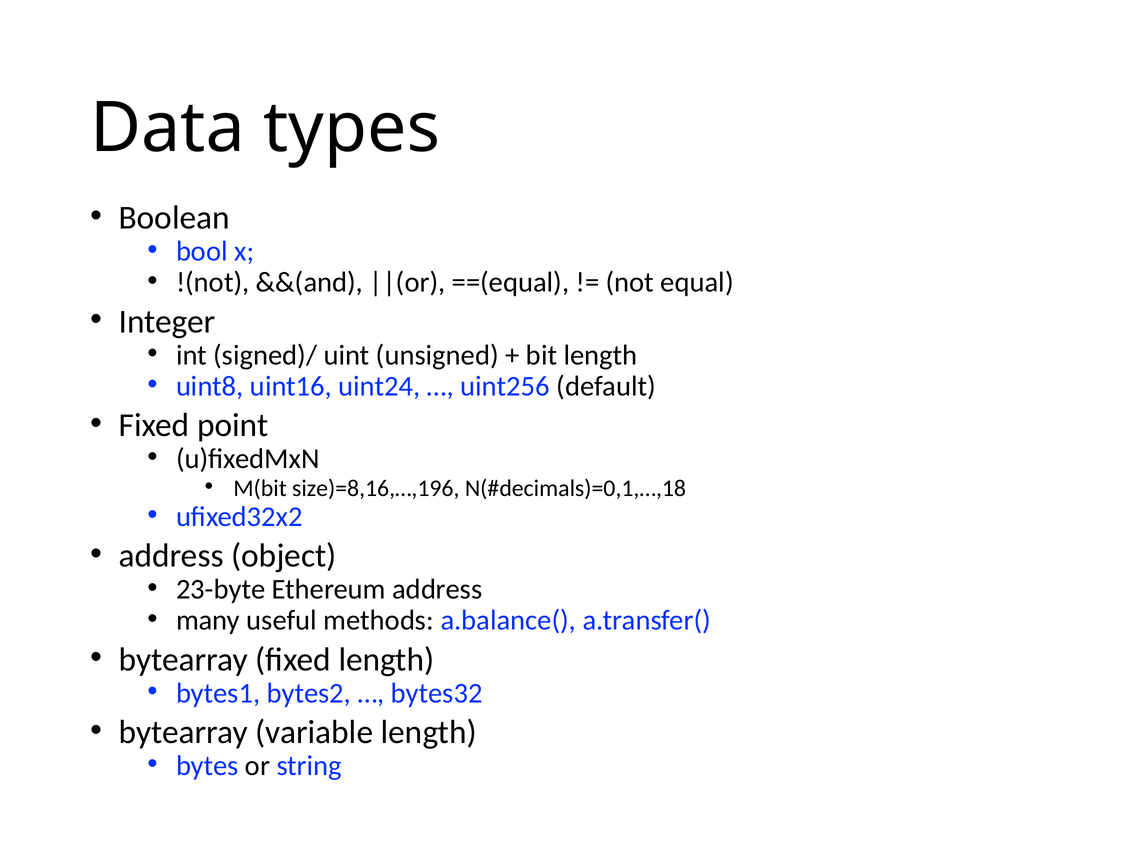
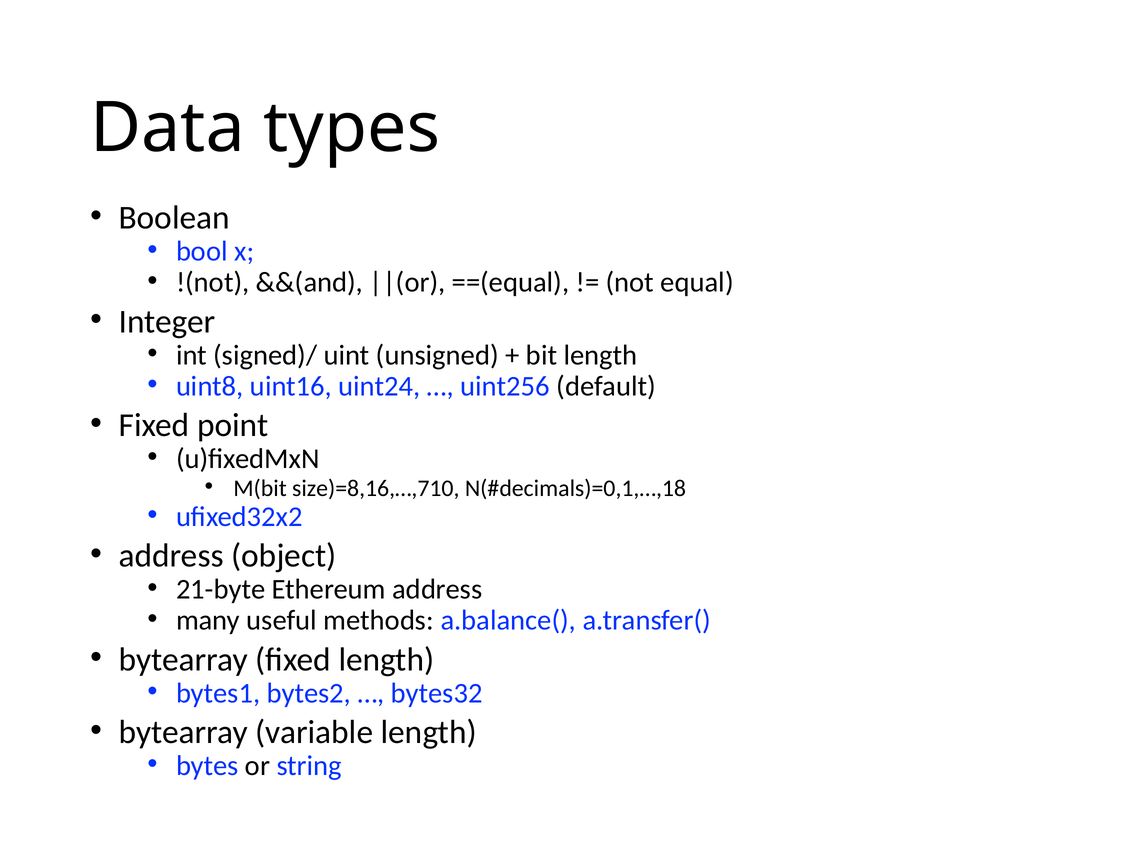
size)=8,16,…,196: size)=8,16,…,196 -> size)=8,16,…,710
23-byte: 23-byte -> 21-byte
